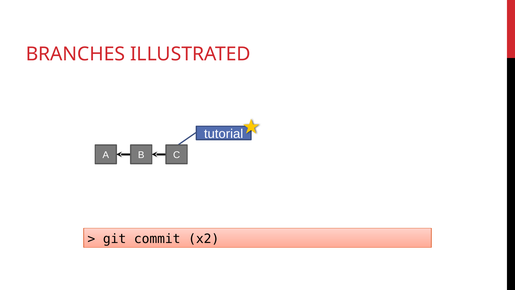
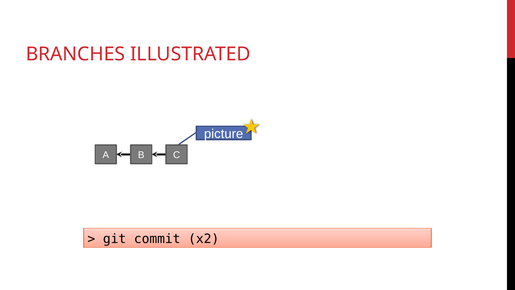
tutorial: tutorial -> picture
